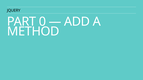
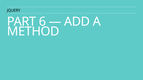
0: 0 -> 6
